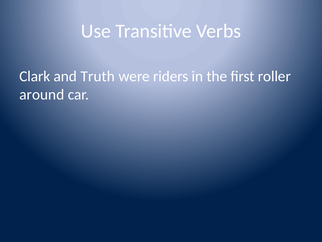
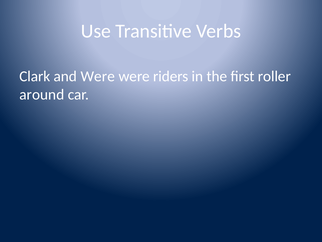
and Truth: Truth -> Were
